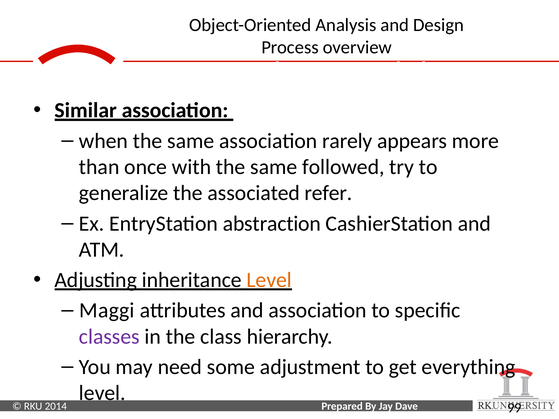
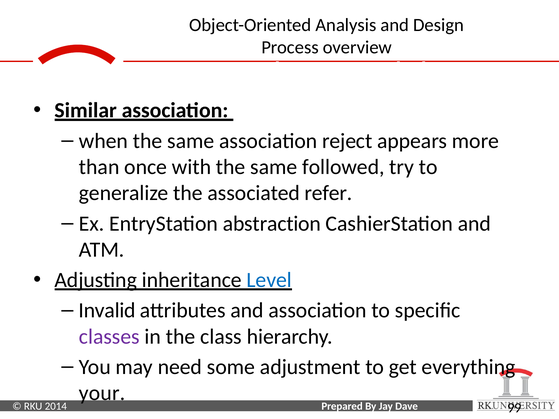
rarely: rarely -> reject
Level at (269, 280) colour: orange -> blue
Maggi: Maggi -> Invalid
level at (102, 393): level -> your
